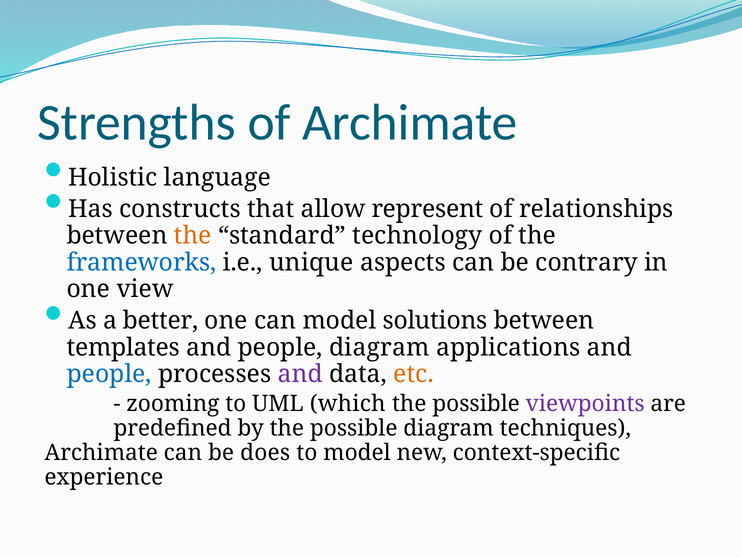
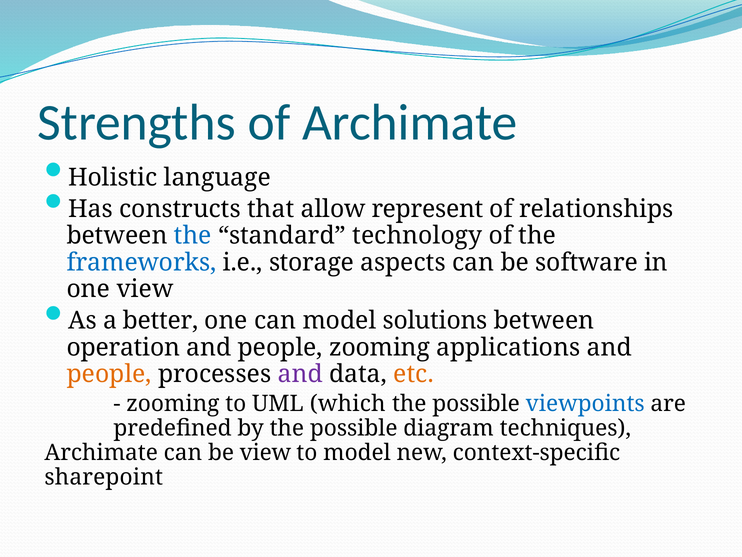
the at (193, 235) colour: orange -> blue
unique: unique -> storage
contrary: contrary -> software
templates: templates -> operation
people diagram: diagram -> zooming
people at (109, 374) colour: blue -> orange
viewpoints colour: purple -> blue
be does: does -> view
experience: experience -> sharepoint
